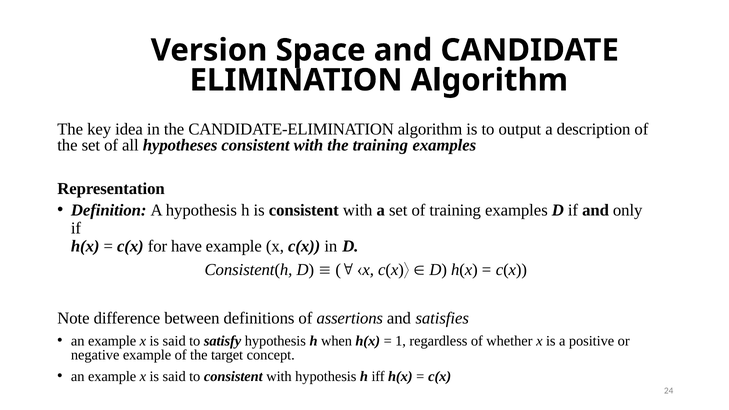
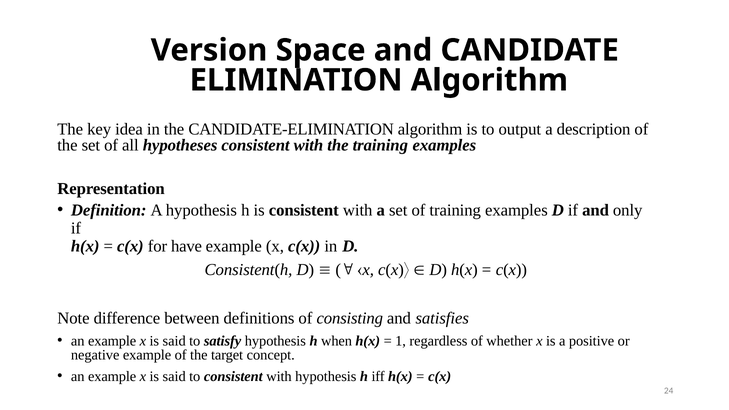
assertions: assertions -> consisting
